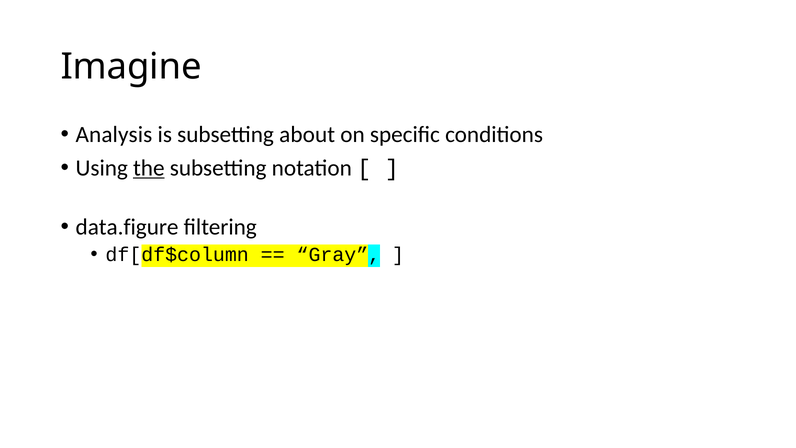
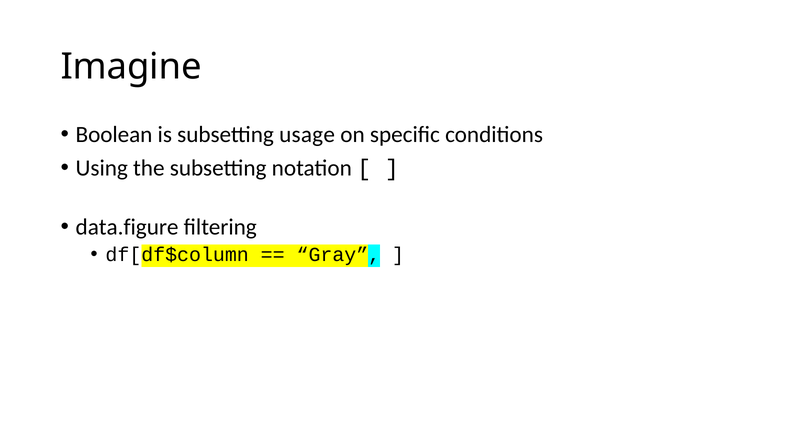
Analysis: Analysis -> Boolean
about: about -> usage
the underline: present -> none
